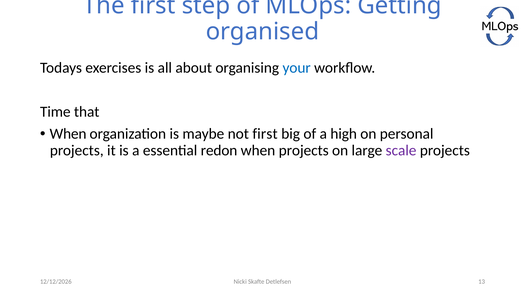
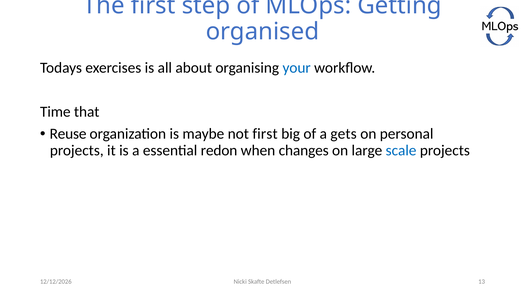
When at (68, 134): When -> Reuse
high: high -> gets
when projects: projects -> changes
scale colour: purple -> blue
